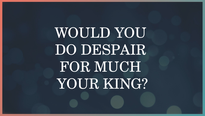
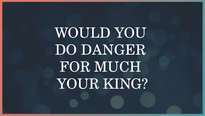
DESPAIR: DESPAIR -> DANGER
